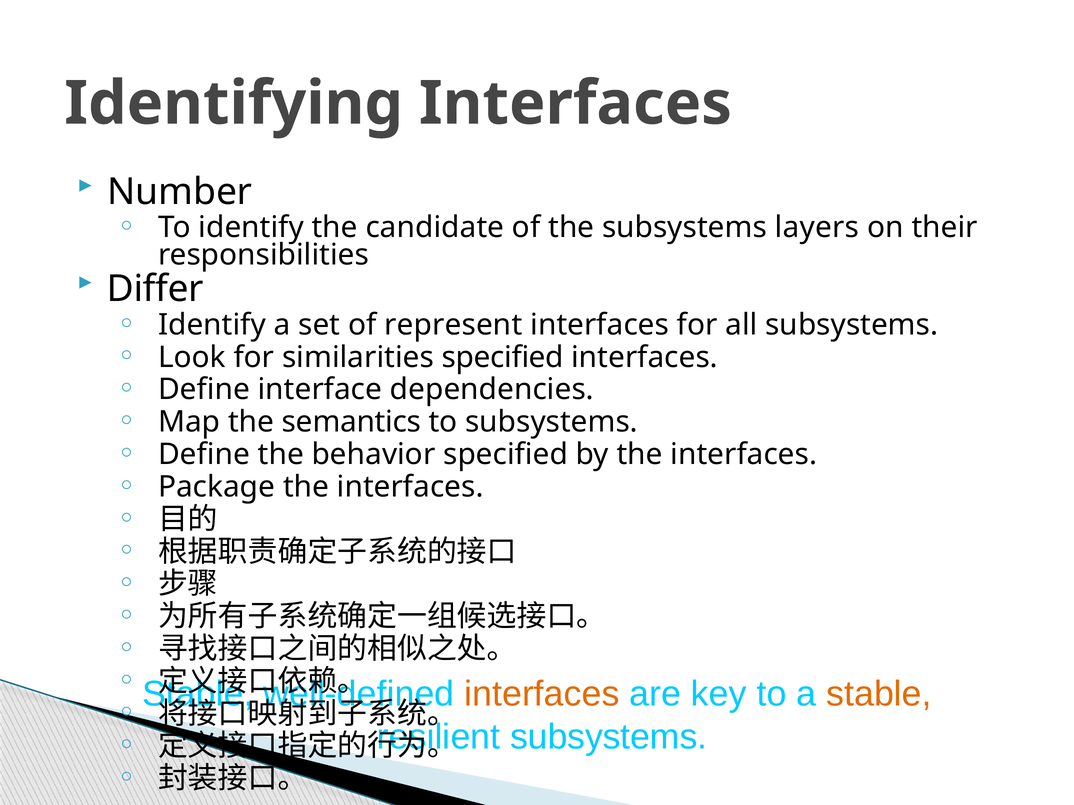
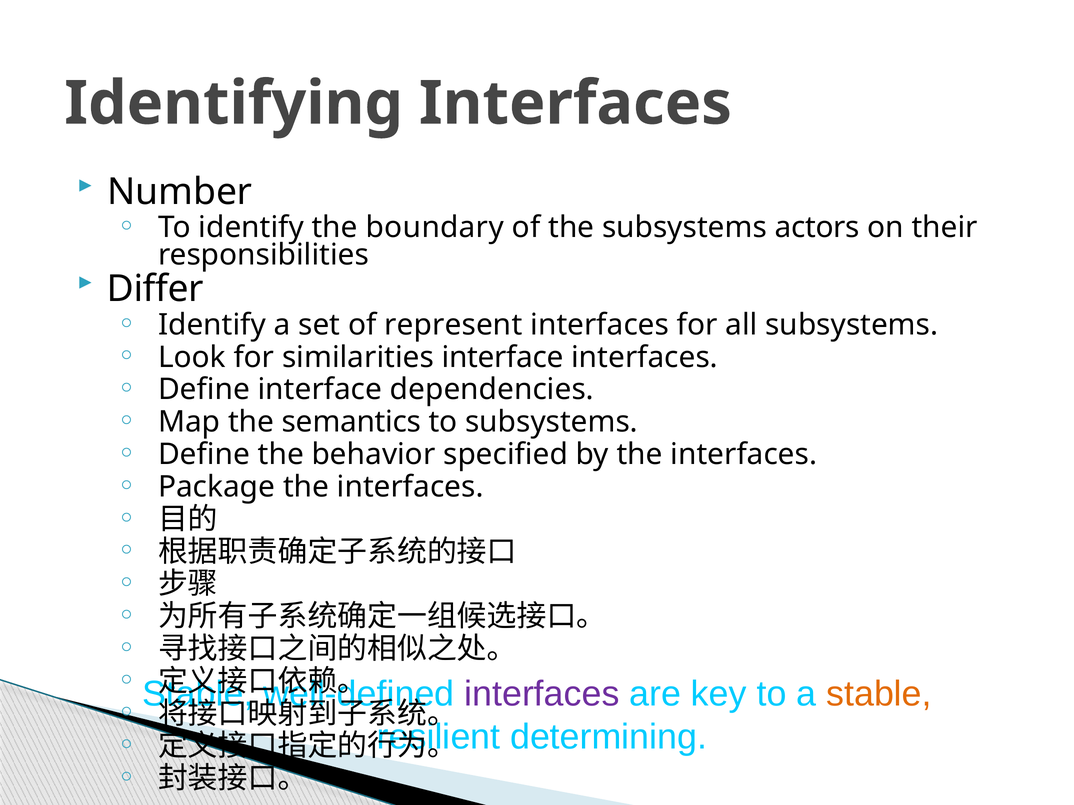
candidate: candidate -> boundary
layers: layers -> actors
similarities specified: specified -> interface
interfaces at (542, 694) colour: orange -> purple
subsystems at (609, 737): subsystems -> determining
